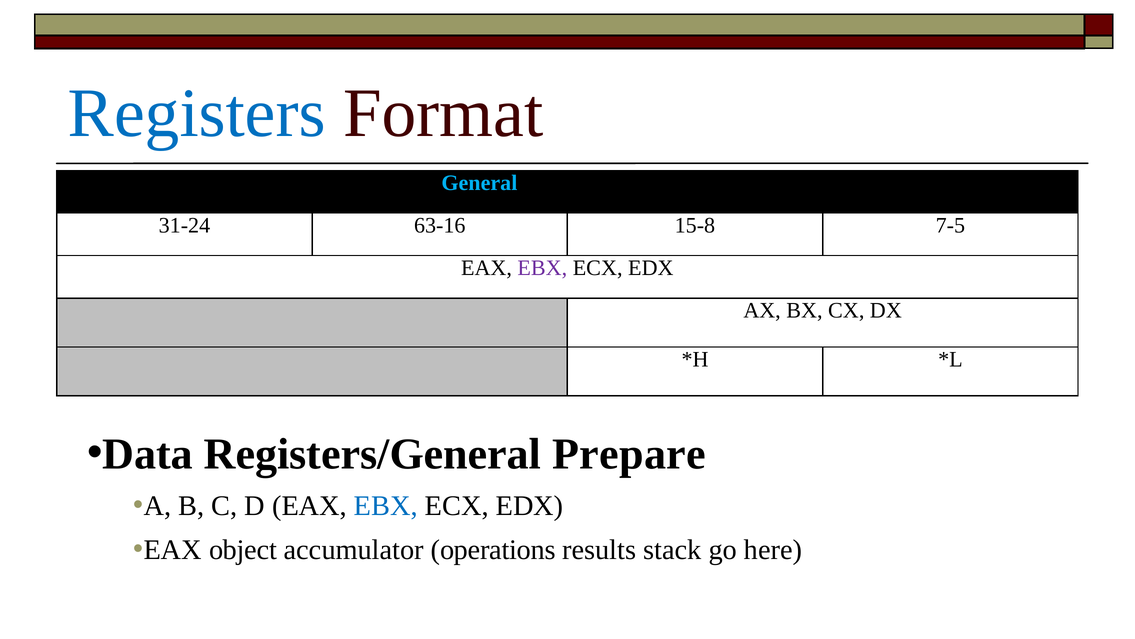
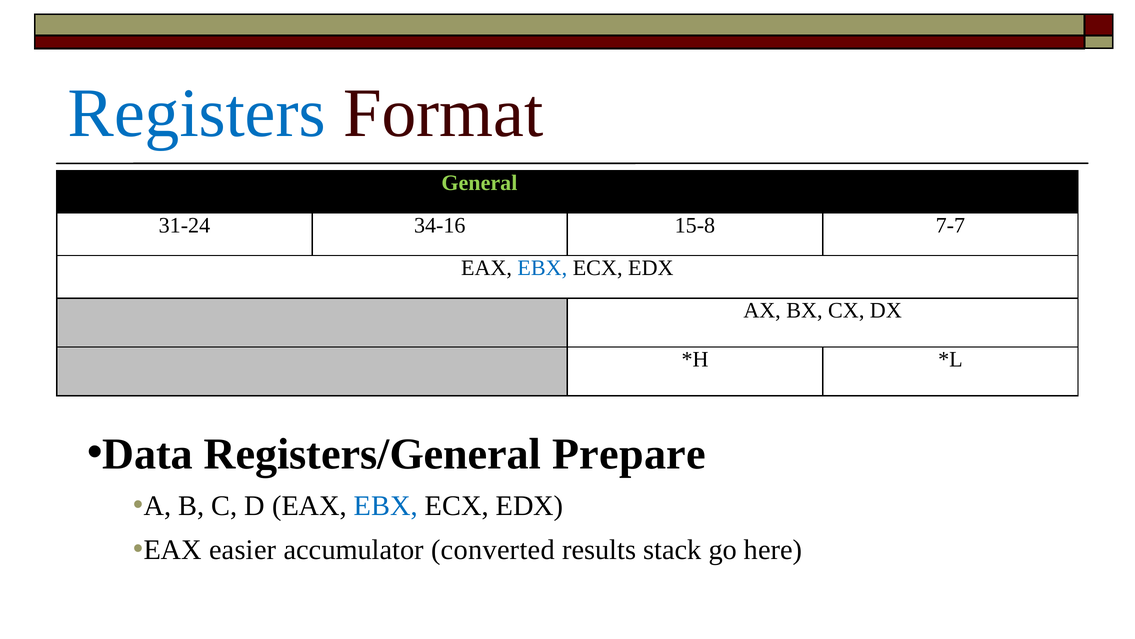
General colour: light blue -> light green
63-16: 63-16 -> 34-16
7-5: 7-5 -> 7-7
EBX at (542, 268) colour: purple -> blue
object: object -> easier
operations: operations -> converted
